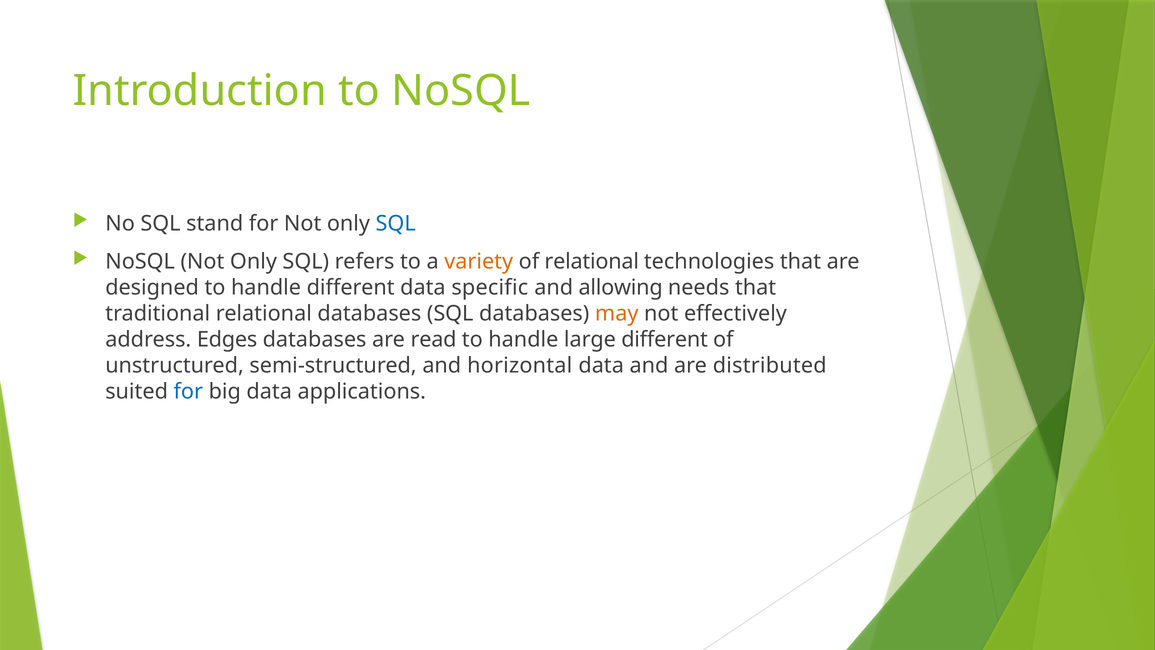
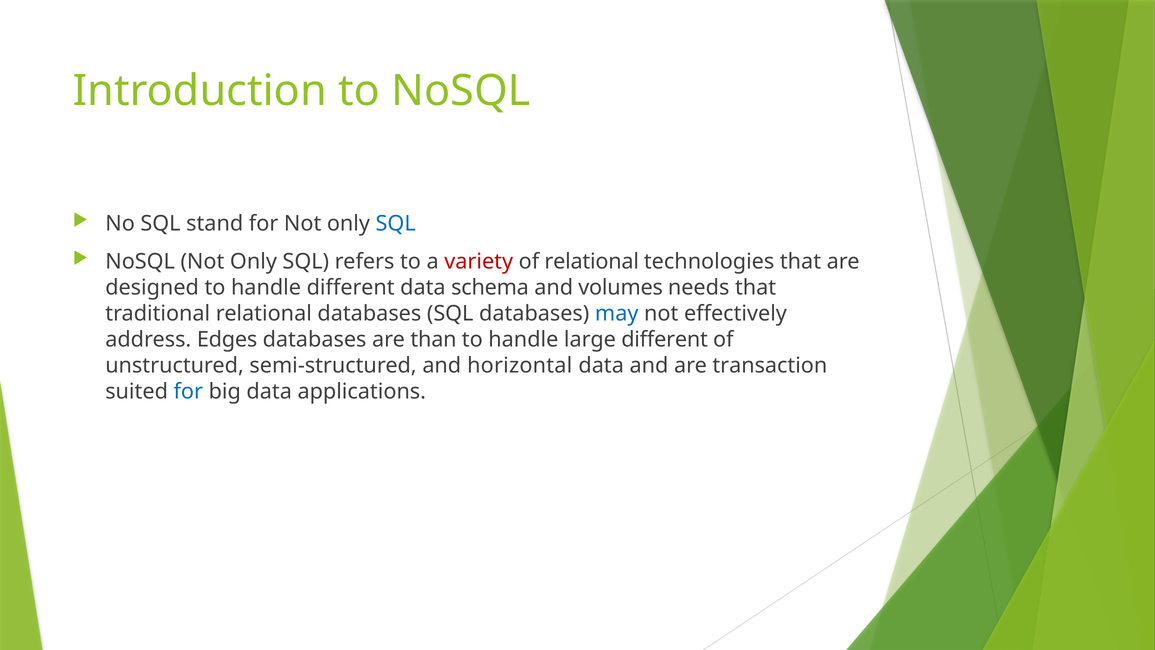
variety colour: orange -> red
specific: specific -> schema
allowing: allowing -> volumes
may colour: orange -> blue
read: read -> than
distributed: distributed -> transaction
